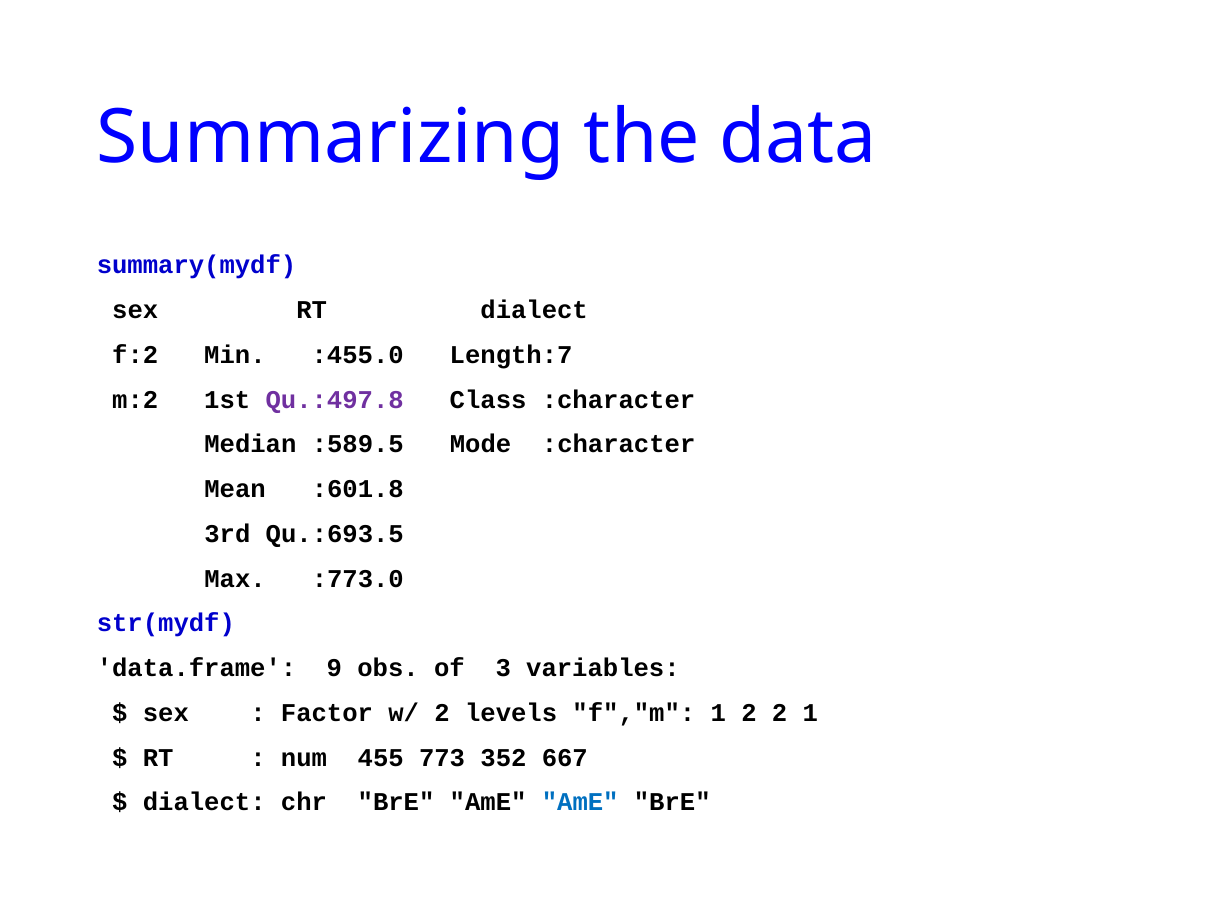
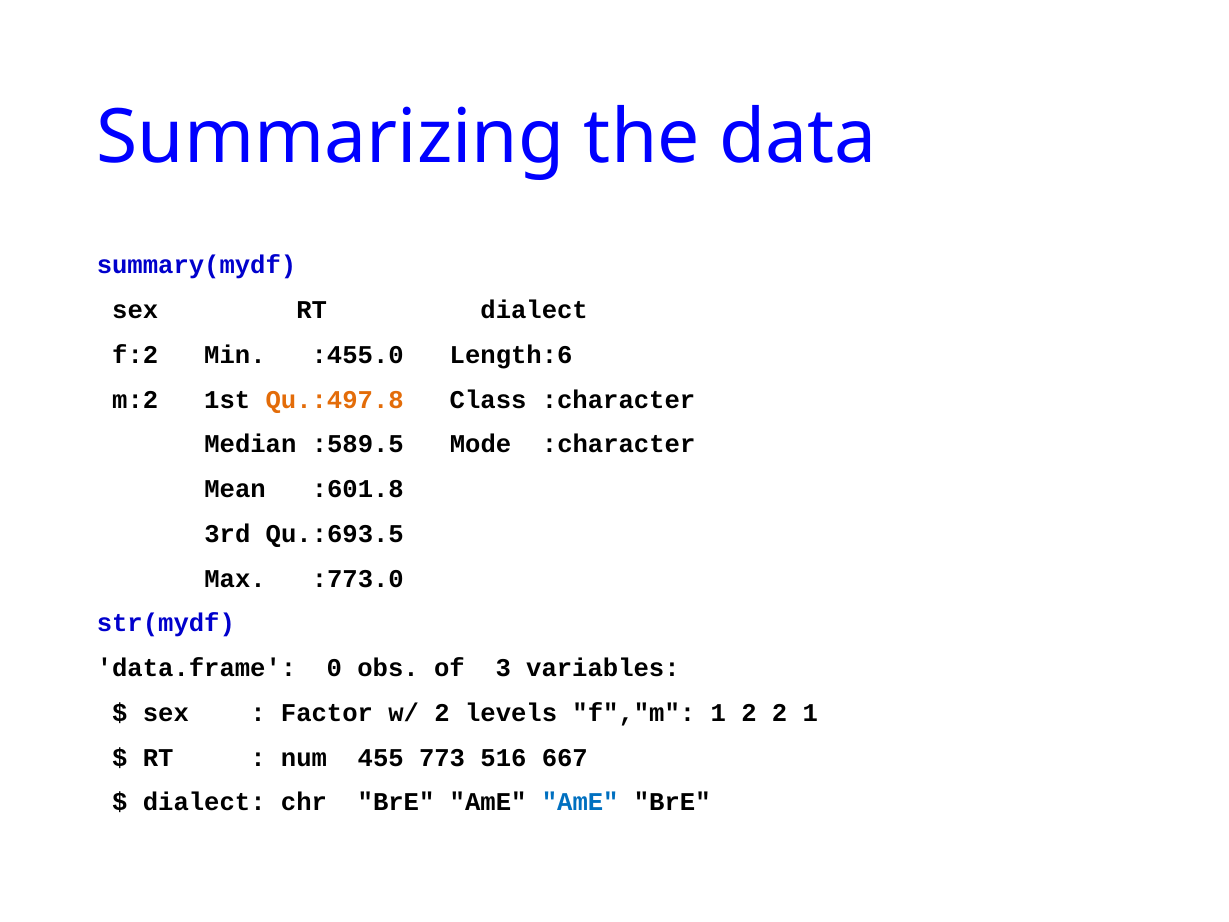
Length:7: Length:7 -> Length:6
Qu.:497.8 colour: purple -> orange
9: 9 -> 0
352: 352 -> 516
